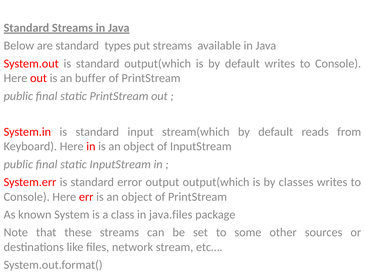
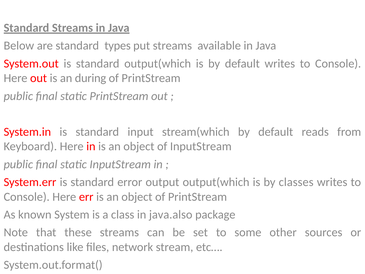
buffer: buffer -> during
java.files: java.files -> java.also
